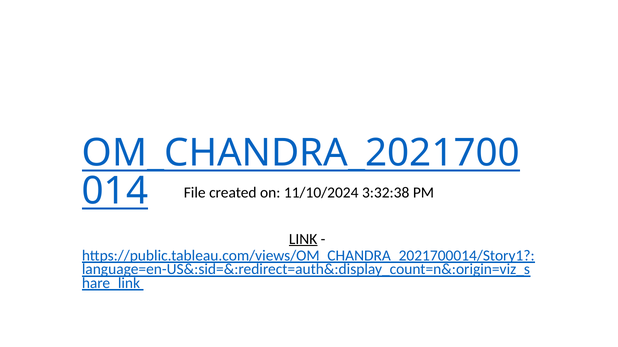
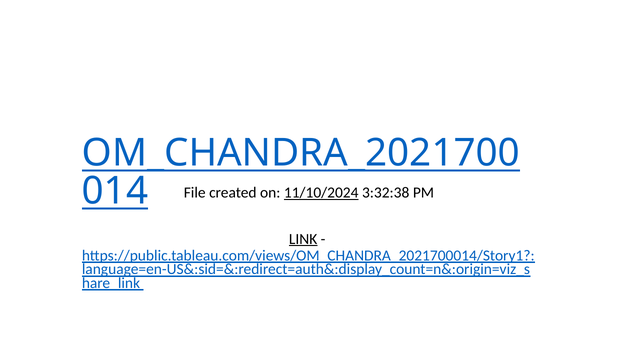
11/10/2024 underline: none -> present
